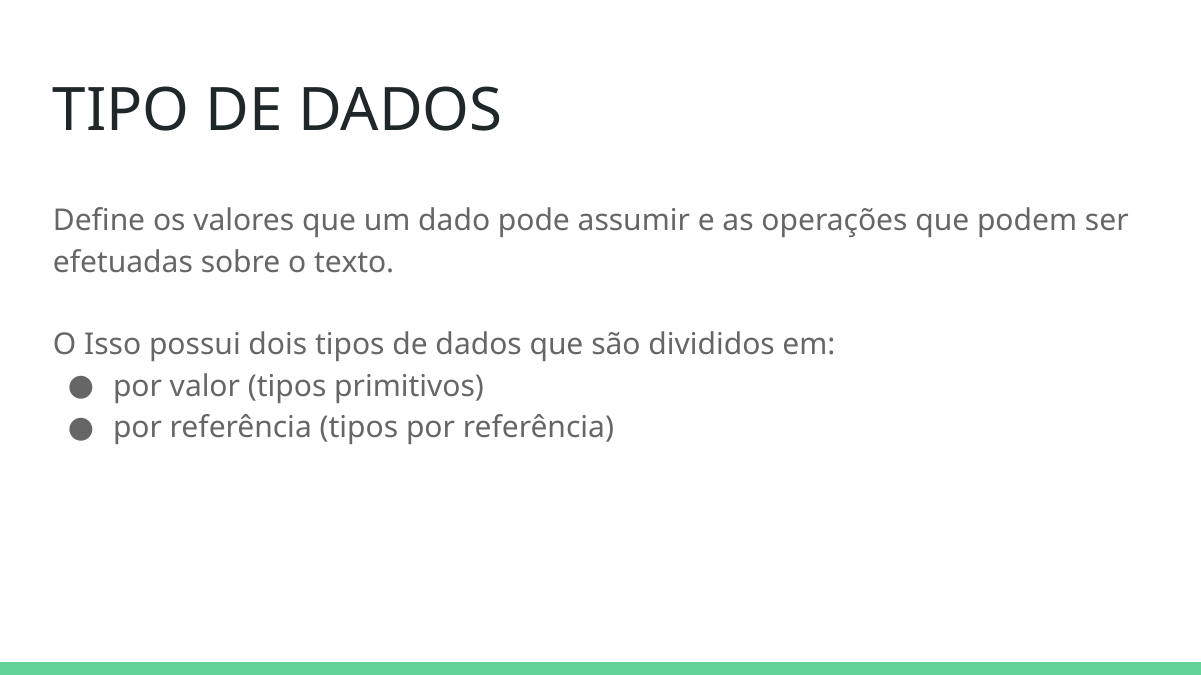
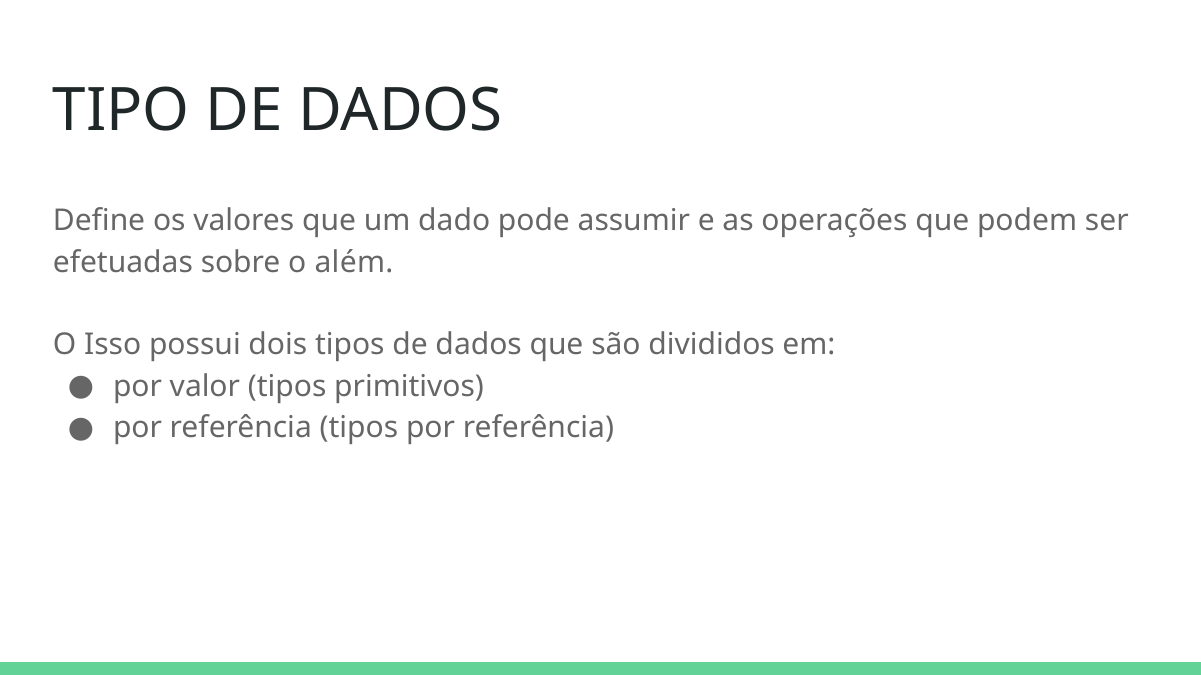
texto: texto -> além
